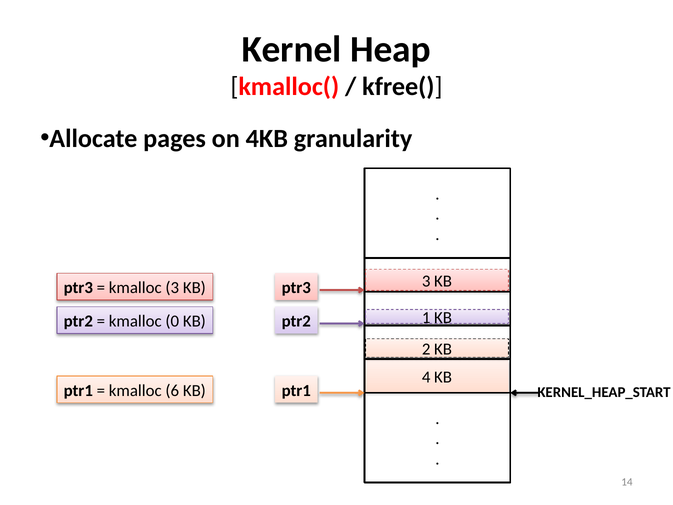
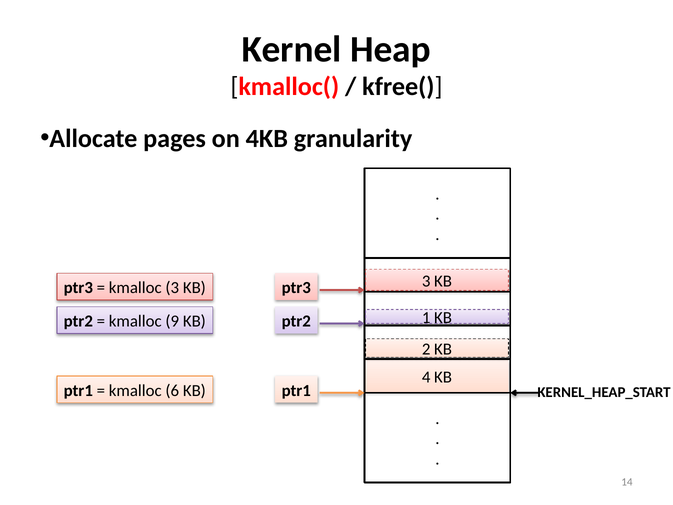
0: 0 -> 9
